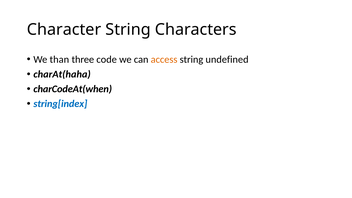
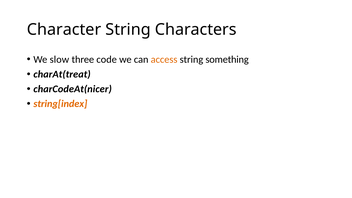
than: than -> slow
undefined: undefined -> something
charAt(haha: charAt(haha -> charAt(treat
charCodeAt(when: charCodeAt(when -> charCodeAt(nicer
string[index colour: blue -> orange
